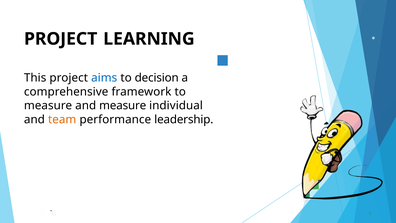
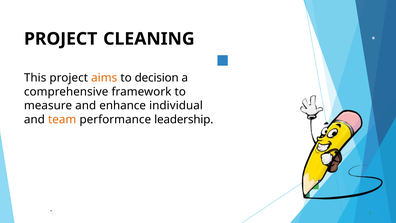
LEARNING: LEARNING -> CLEANING
aims colour: blue -> orange
and measure: measure -> enhance
